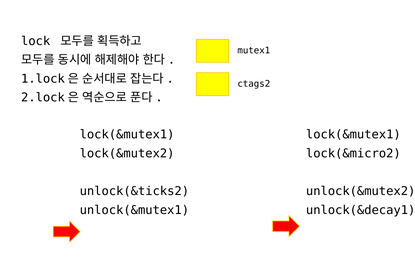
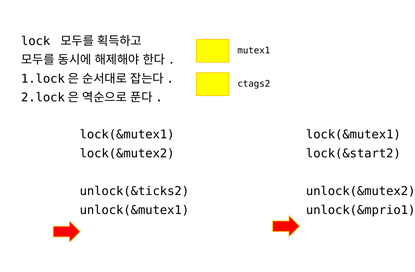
lock(&micro2: lock(&micro2 -> lock(&start2
unlock(&decay1: unlock(&decay1 -> unlock(&mprio1
